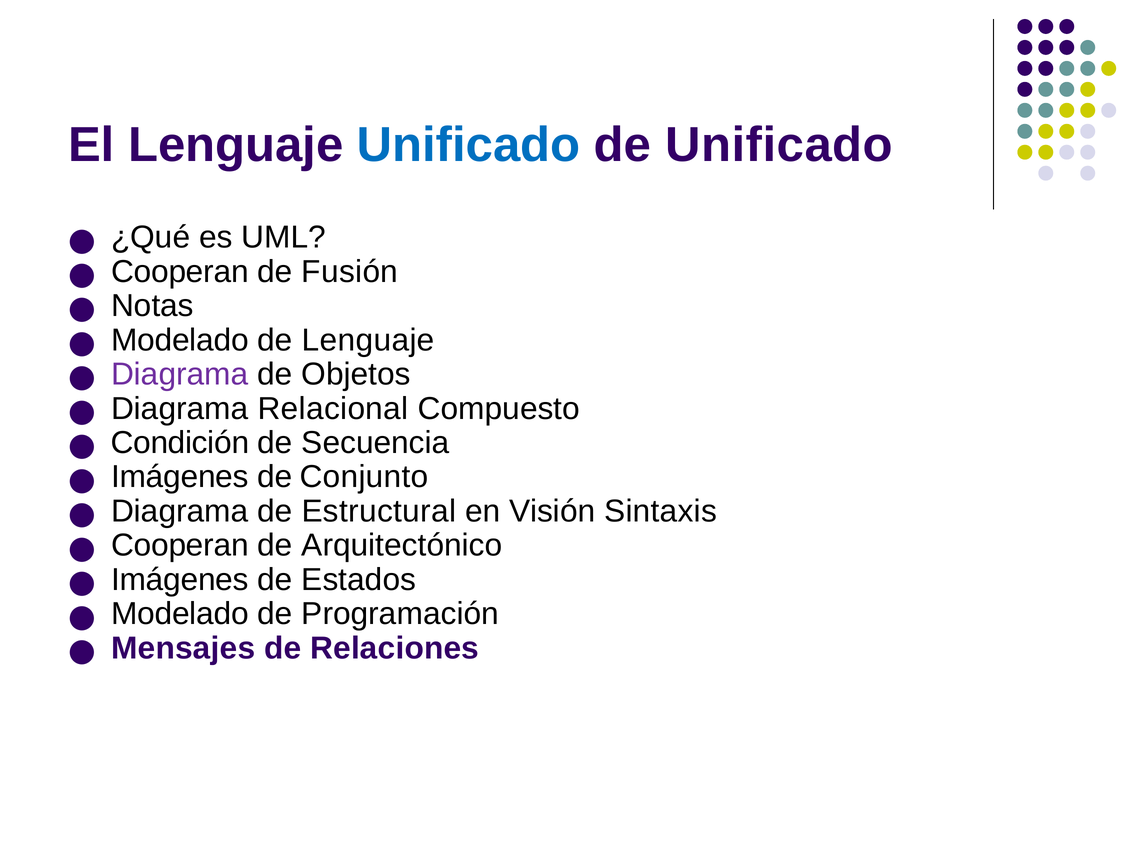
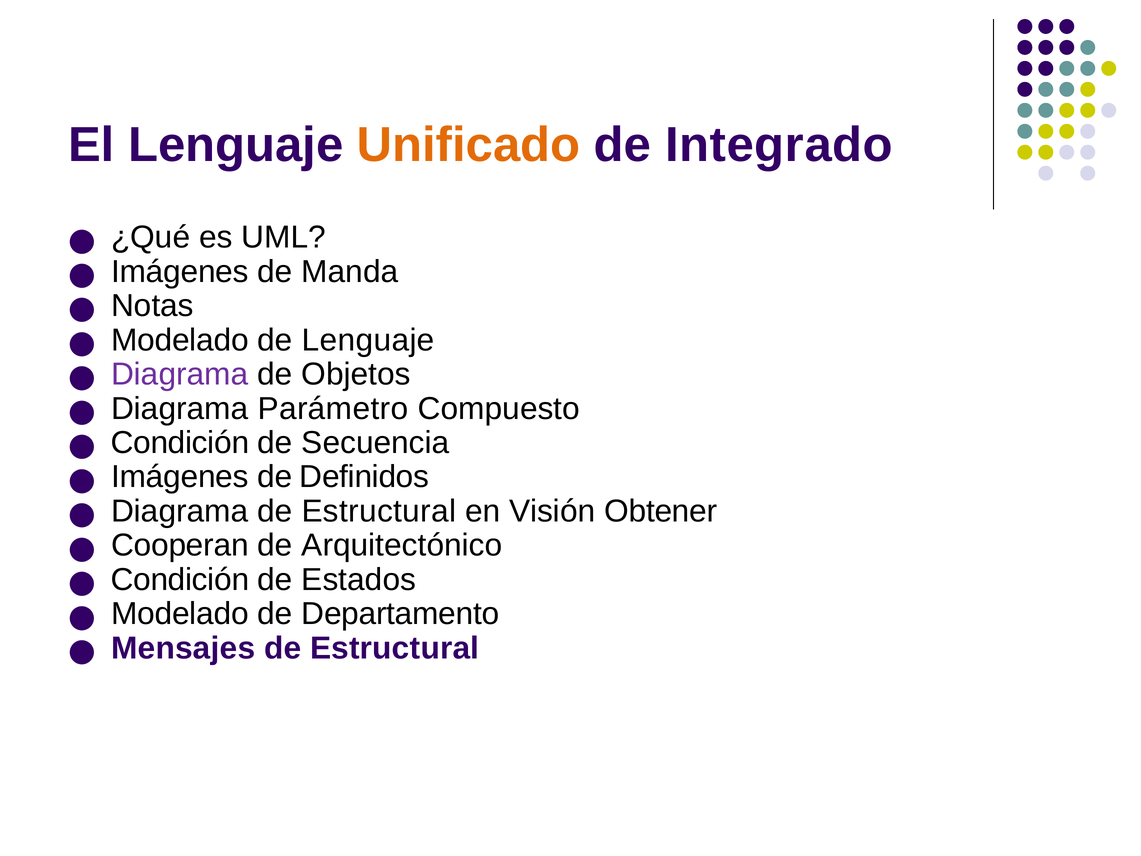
Unificado at (469, 145) colour: blue -> orange
de Unificado: Unificado -> Integrado
Cooperan at (180, 272): Cooperan -> Imágenes
Fusión: Fusión -> Manda
Relacional: Relacional -> Parámetro
Conjunto: Conjunto -> Definidos
Sintaxis: Sintaxis -> Obtener
Imágenes at (180, 580): Imágenes -> Condición
Programación: Programación -> Departamento
Relaciones at (395, 648): Relaciones -> Estructural
